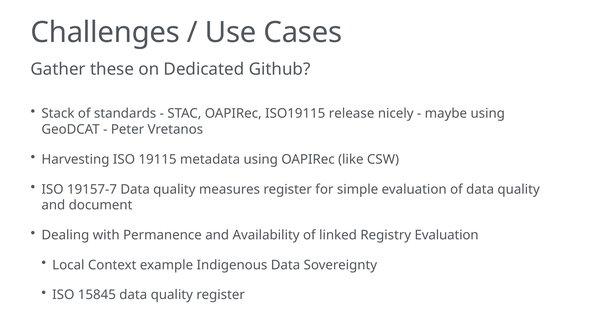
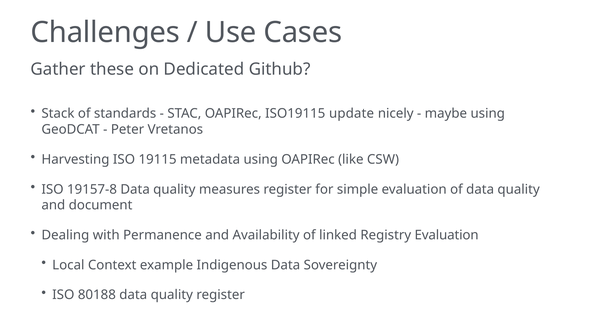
release: release -> update
19157-7: 19157-7 -> 19157-8
15845: 15845 -> 80188
